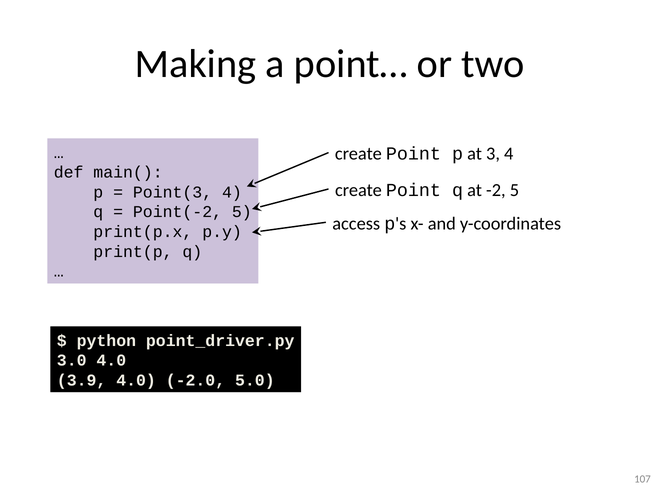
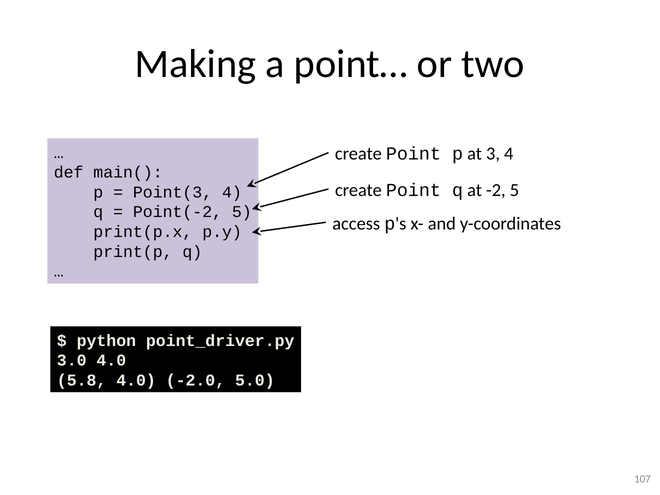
3.9: 3.9 -> 5.8
